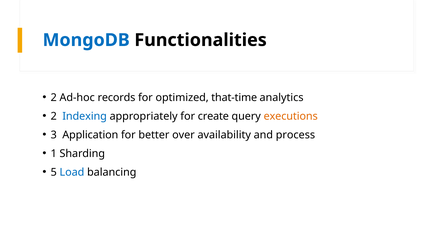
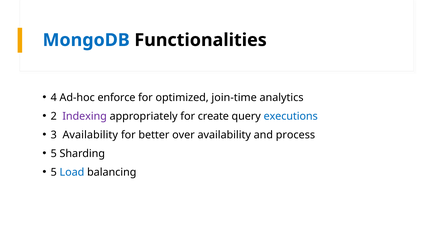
2 at (54, 97): 2 -> 4
records: records -> enforce
that-time: that-time -> join-time
Indexing colour: blue -> purple
executions colour: orange -> blue
3 Application: Application -> Availability
1 at (54, 153): 1 -> 5
